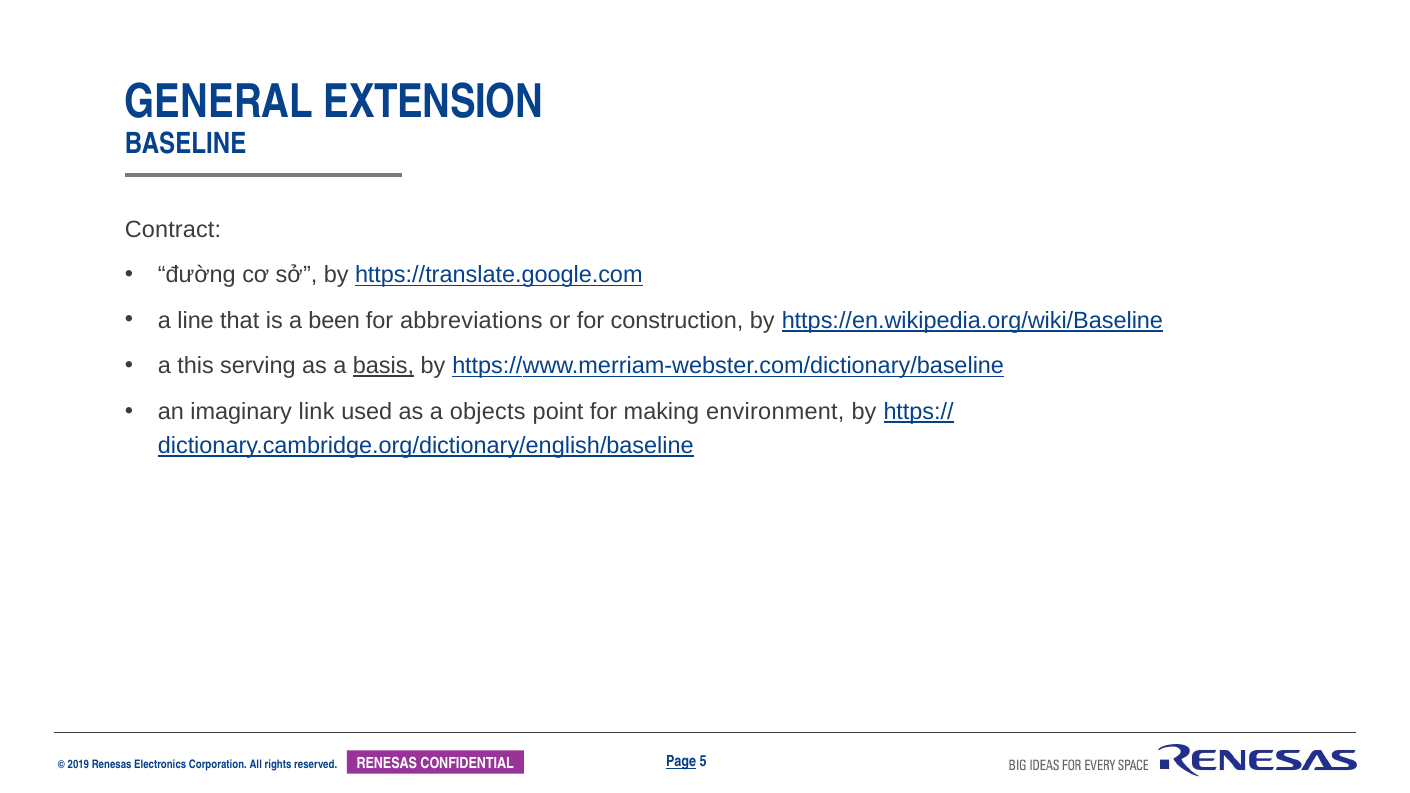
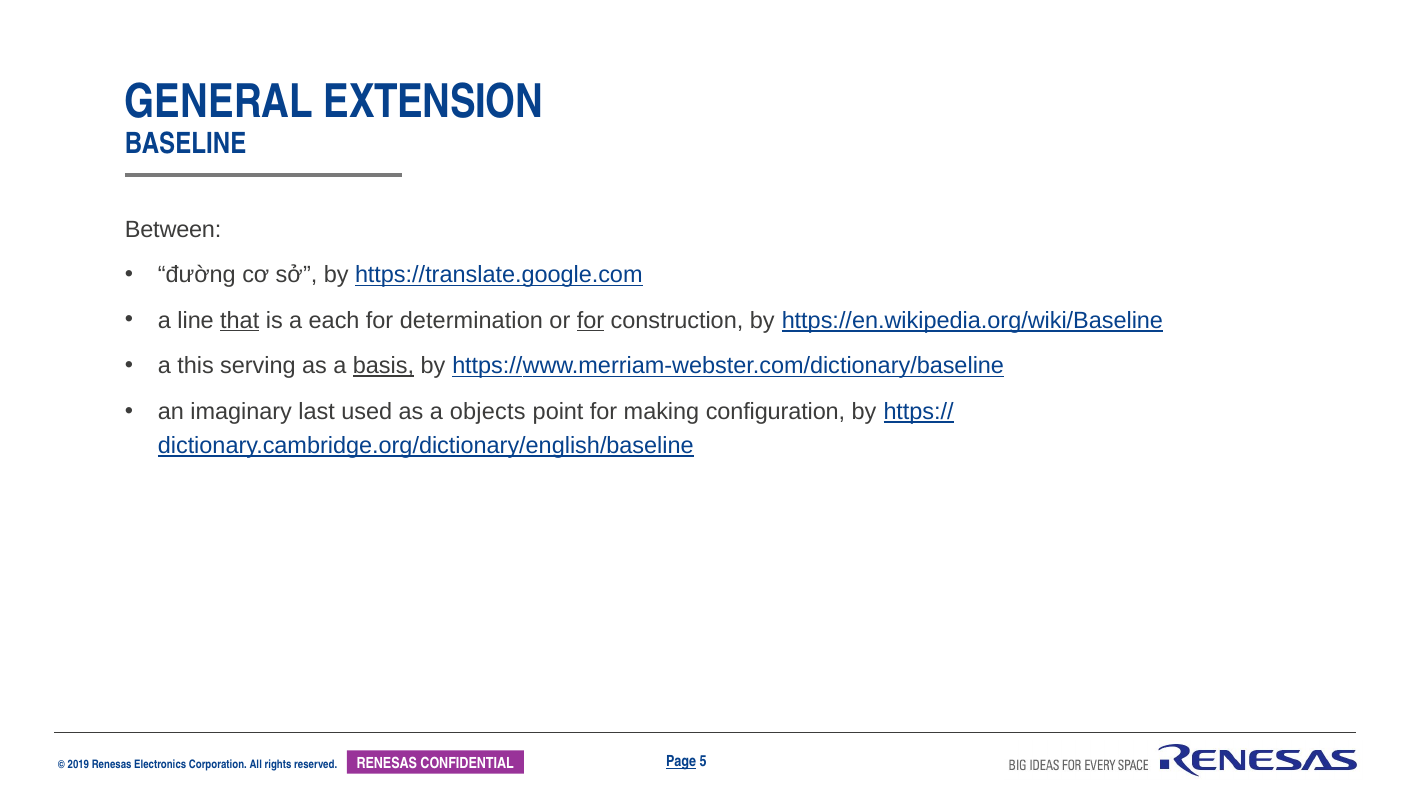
Contract: Contract -> Between
that underline: none -> present
been: been -> each
abbreviations: abbreviations -> determination
for at (590, 321) underline: none -> present
link: link -> last
environment: environment -> configuration
